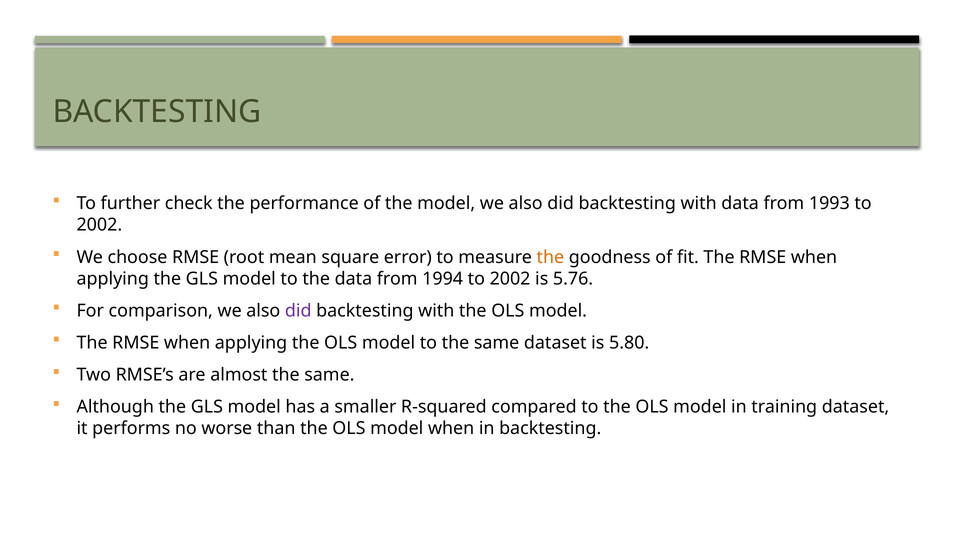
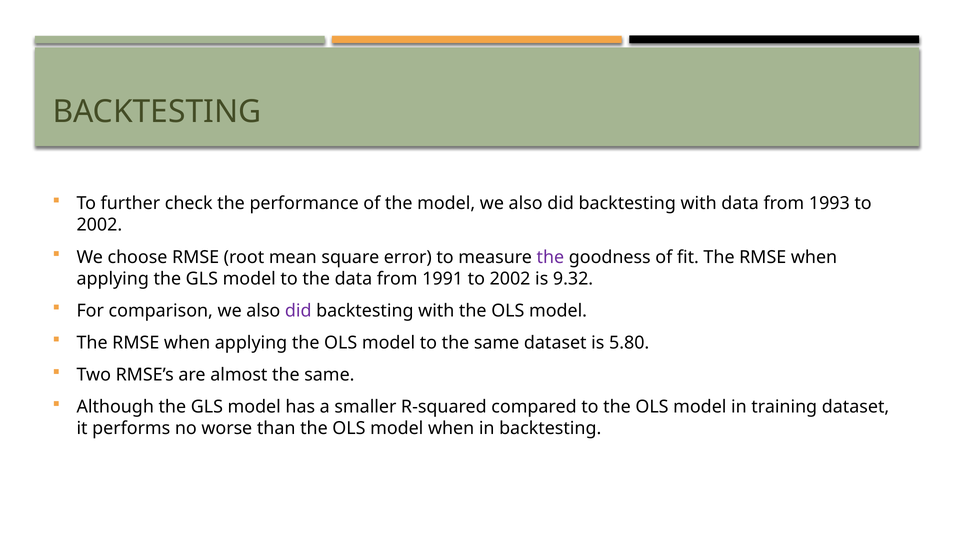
the at (550, 257) colour: orange -> purple
1994: 1994 -> 1991
5.76: 5.76 -> 9.32
